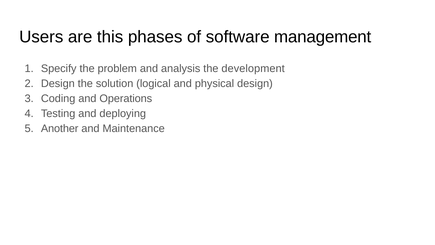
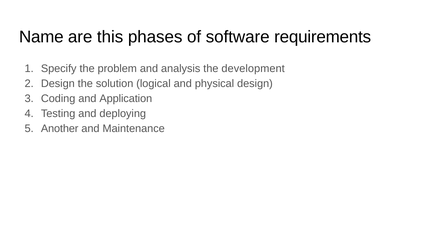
Users: Users -> Name
management: management -> requirements
Operations: Operations -> Application
